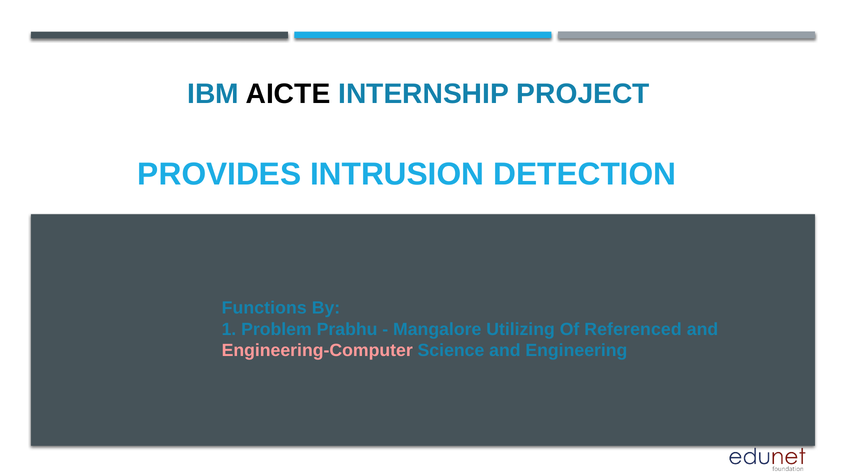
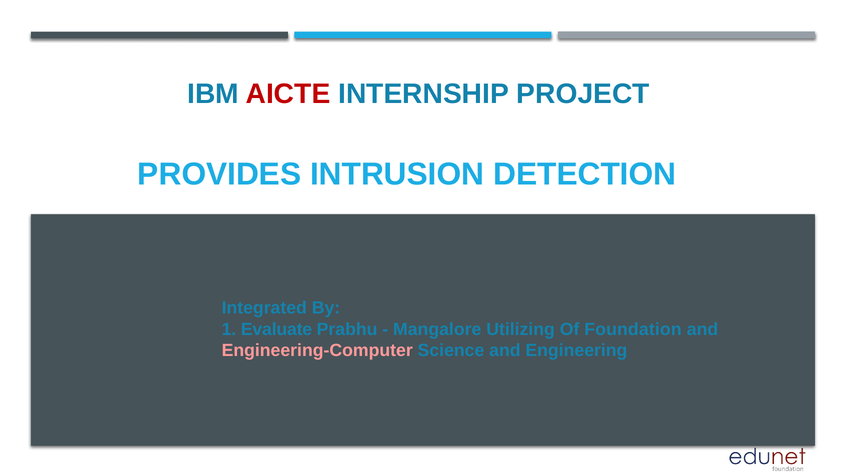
AICTE colour: black -> red
Functions: Functions -> Integrated
Problem: Problem -> Evaluate
Referenced: Referenced -> Foundation
